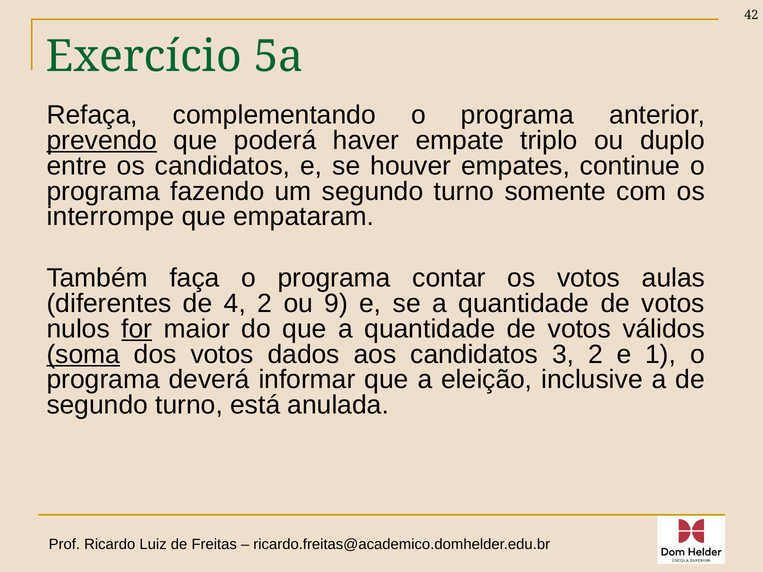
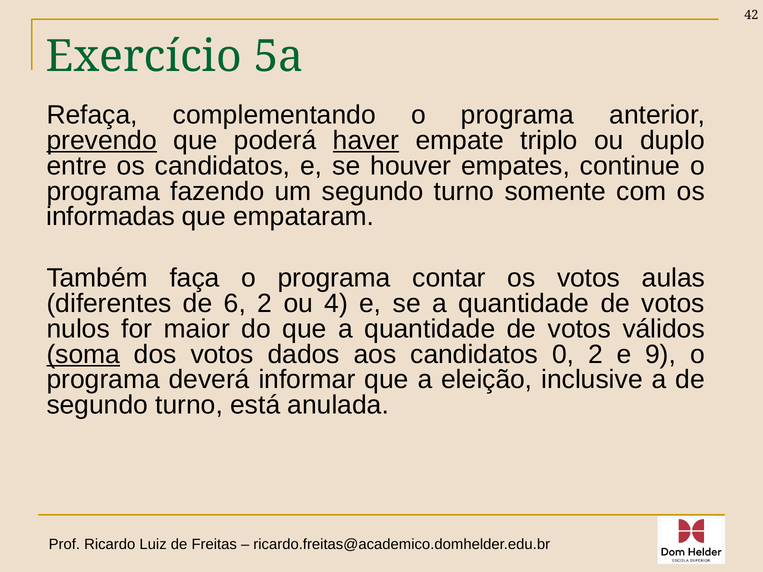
haver underline: none -> present
interrompe: interrompe -> informadas
4: 4 -> 6
9: 9 -> 4
for underline: present -> none
3: 3 -> 0
1: 1 -> 9
